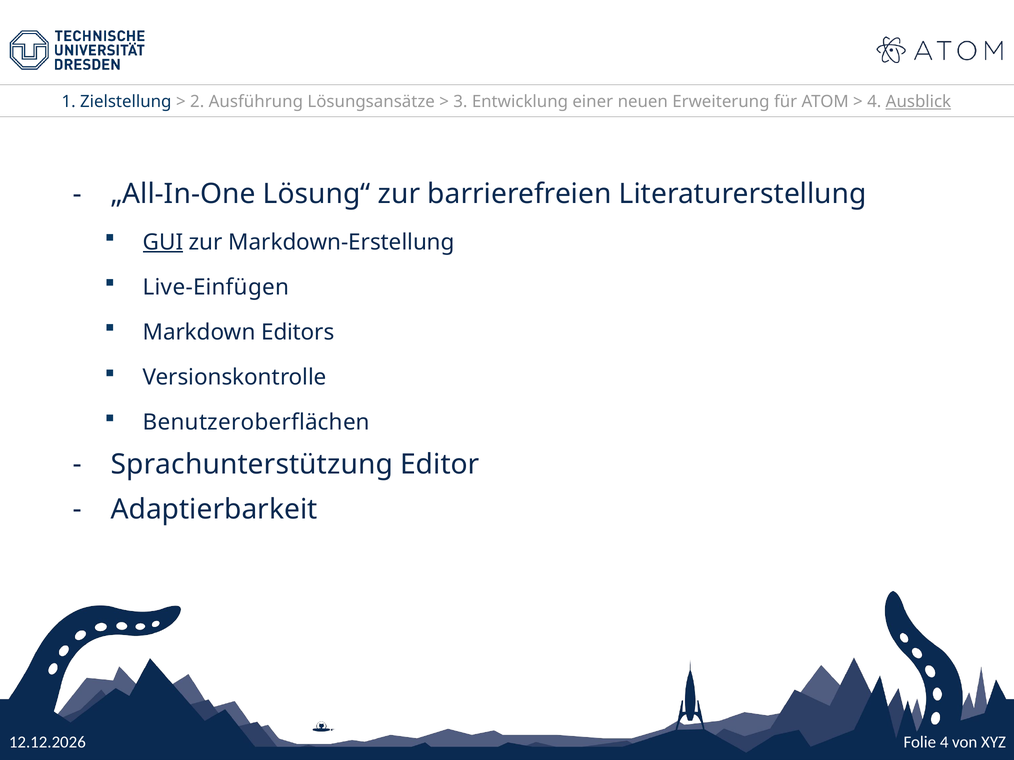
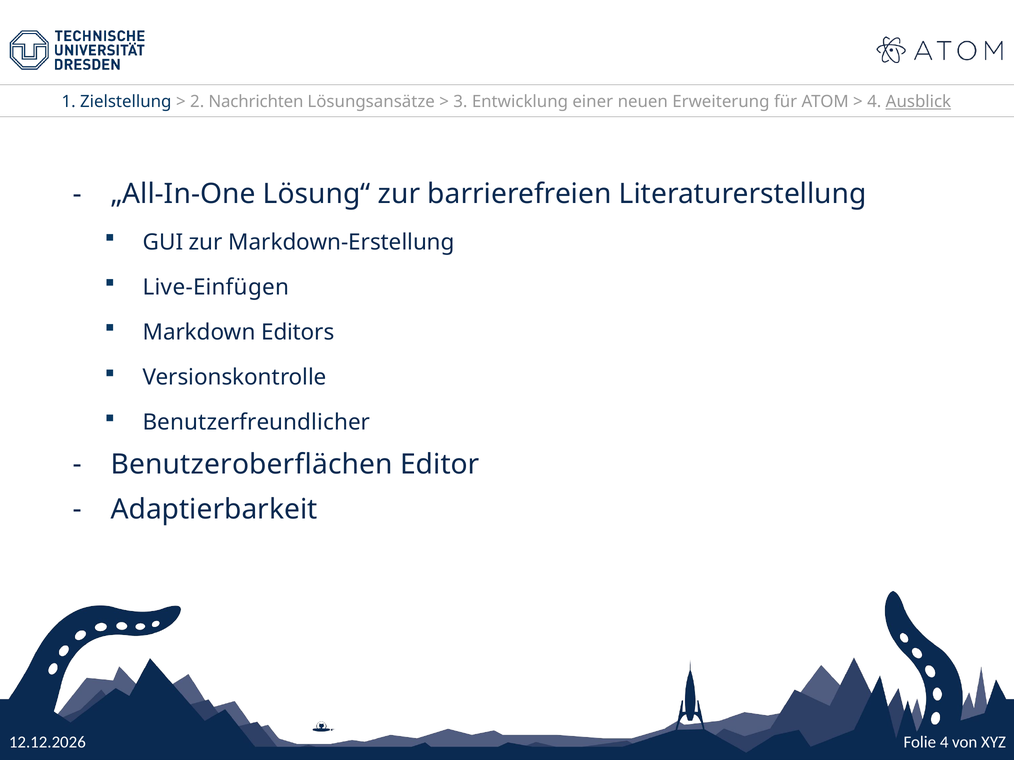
Ausführung: Ausführung -> Nachrichten
GUI underline: present -> none
Benutzeroberflächen: Benutzeroberflächen -> Benutzerfreundlicher
Sprachunterstützung: Sprachunterstützung -> Benutzeroberflächen
